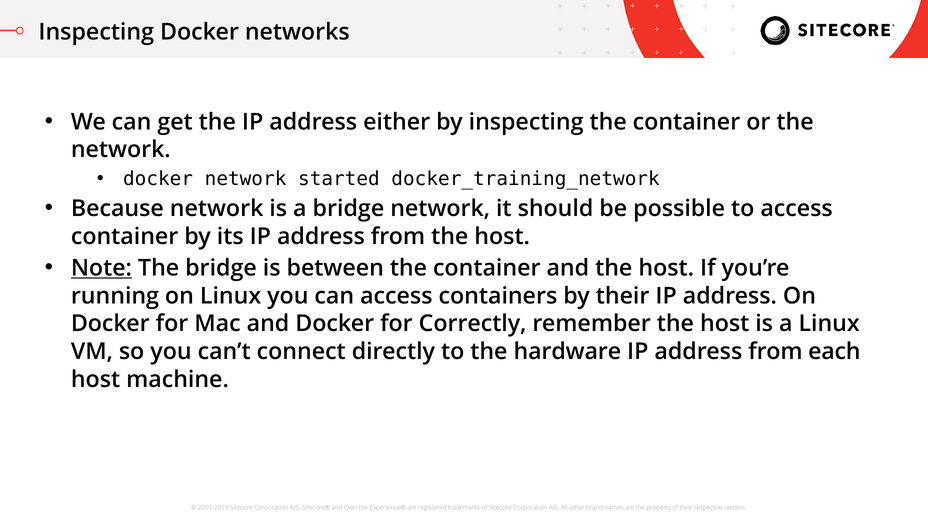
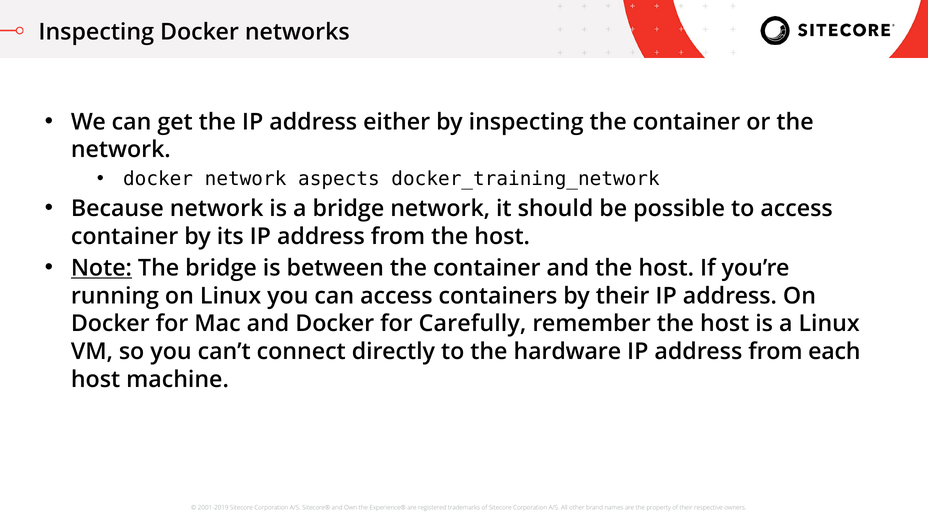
started: started -> aspects
Correctly: Correctly -> Carefully
